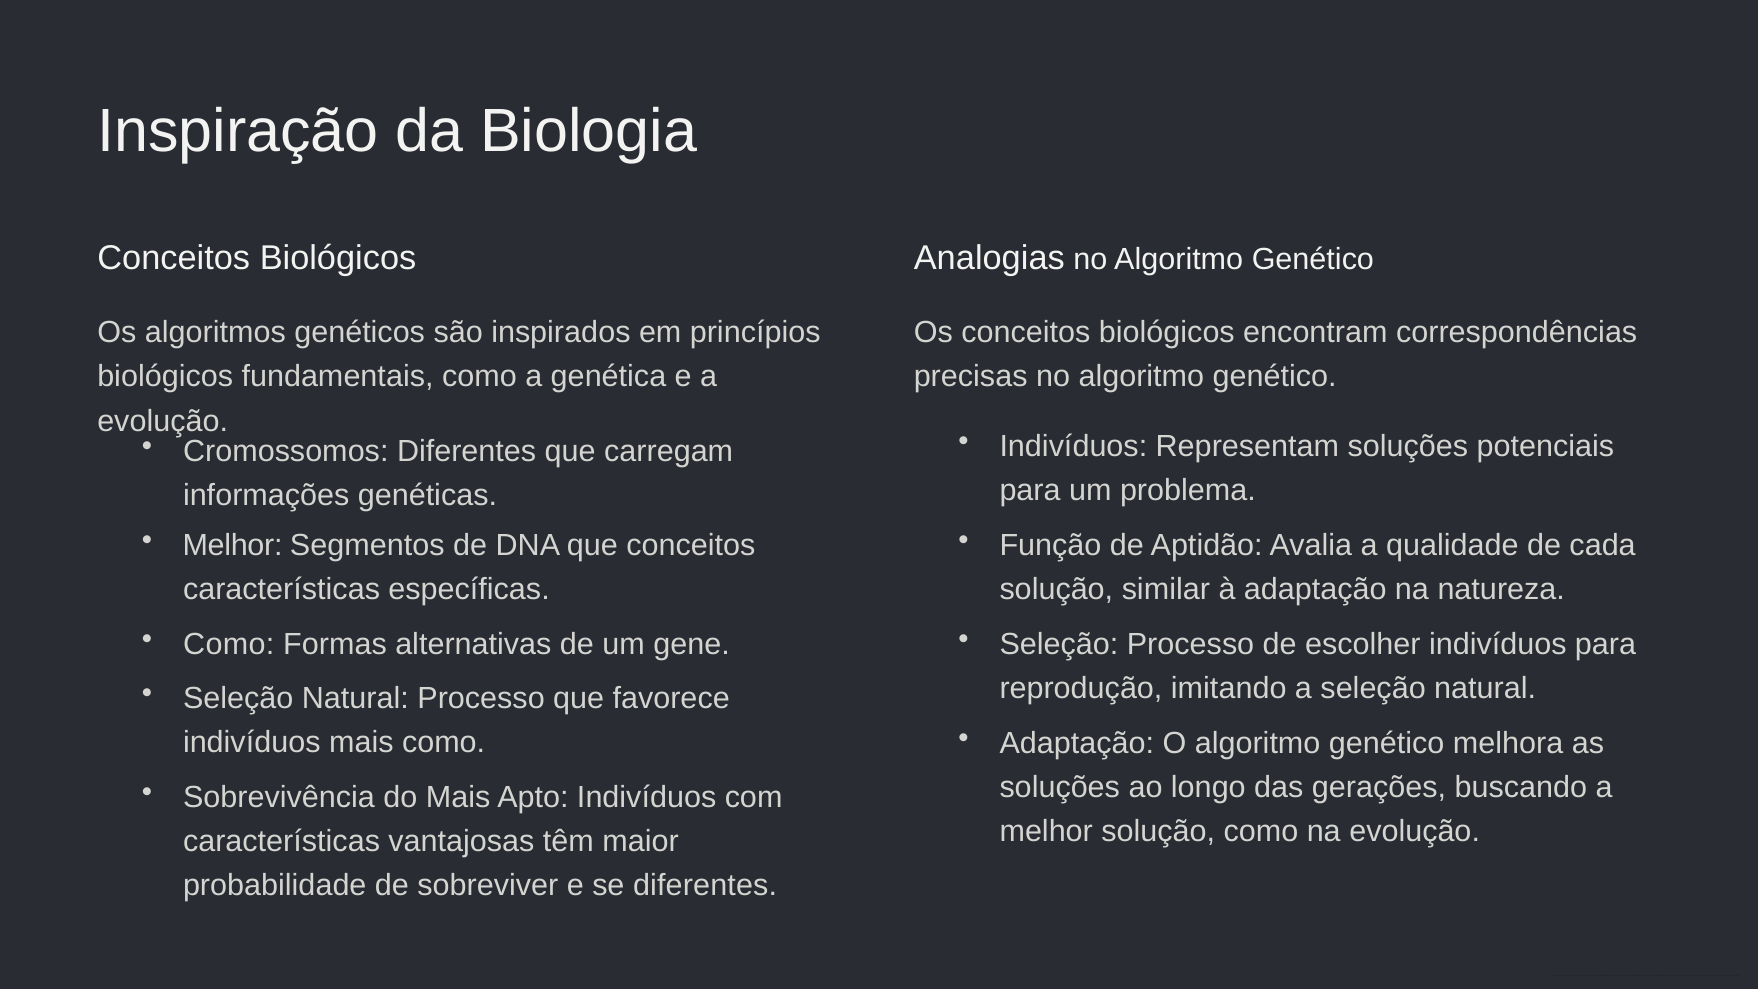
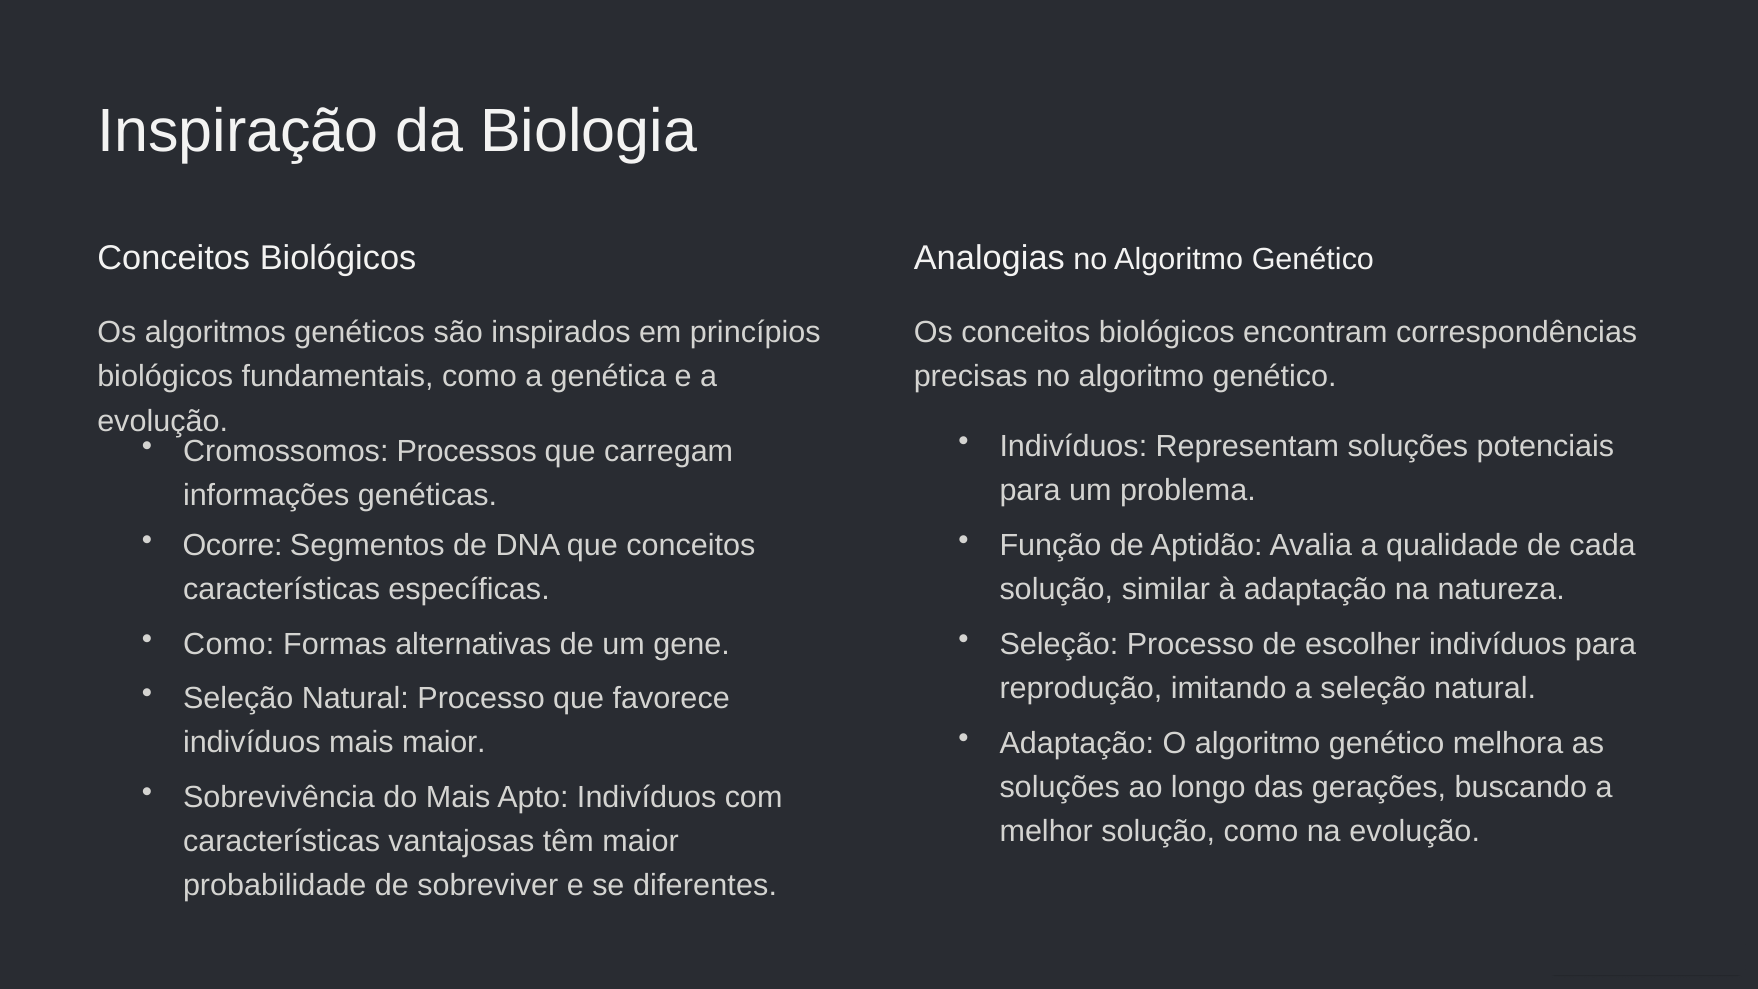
Cromossomos Diferentes: Diferentes -> Processos
Melhor at (233, 545): Melhor -> Ocorre
mais como: como -> maior
